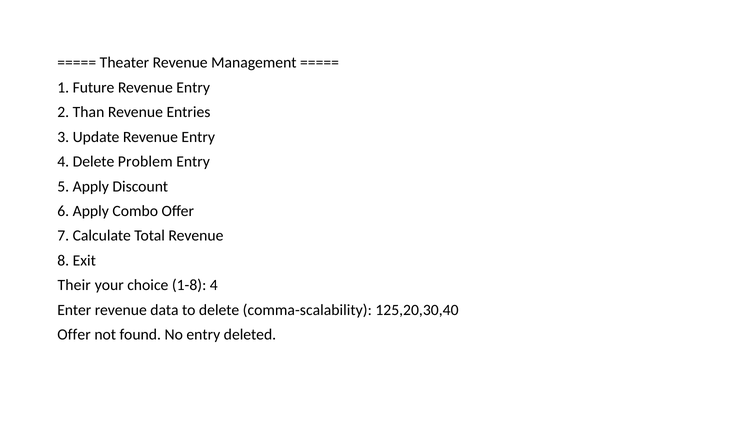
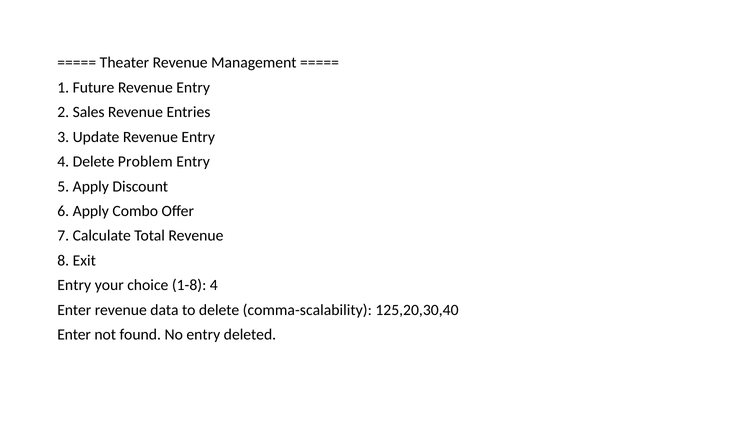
Than: Than -> Sales
Their at (74, 286): Their -> Entry
Offer at (74, 335): Offer -> Enter
